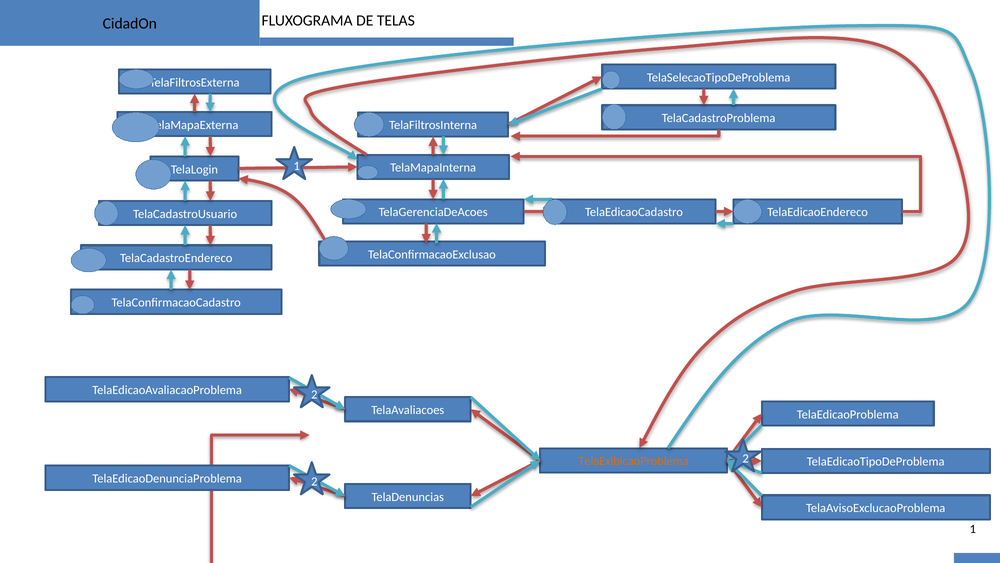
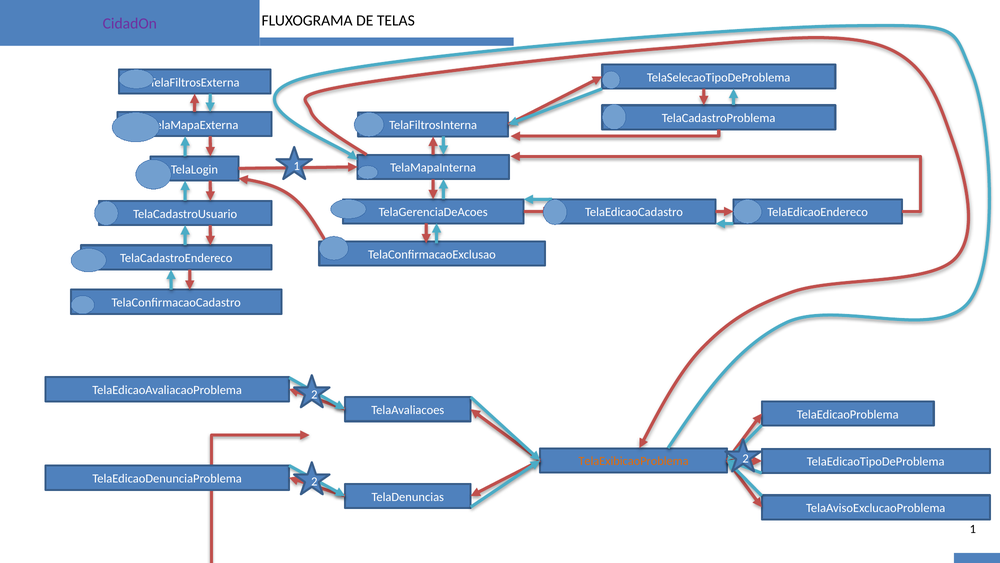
CidadOn colour: black -> purple
